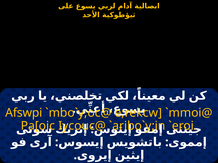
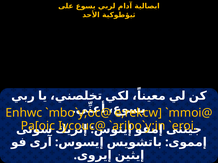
Afswpi: Afswpi -> Enhwc
